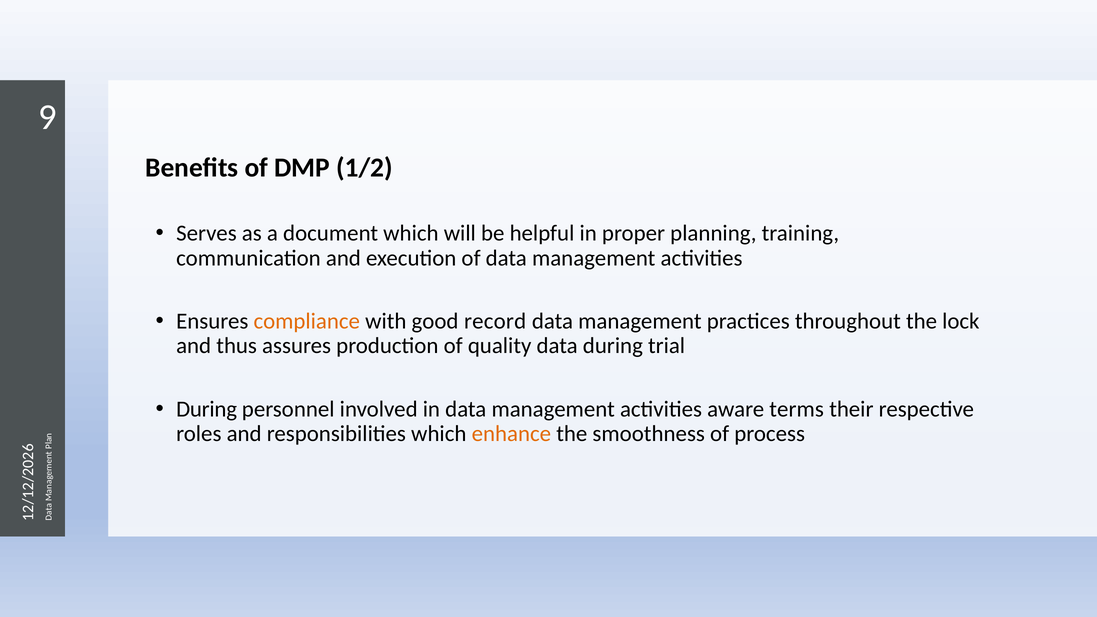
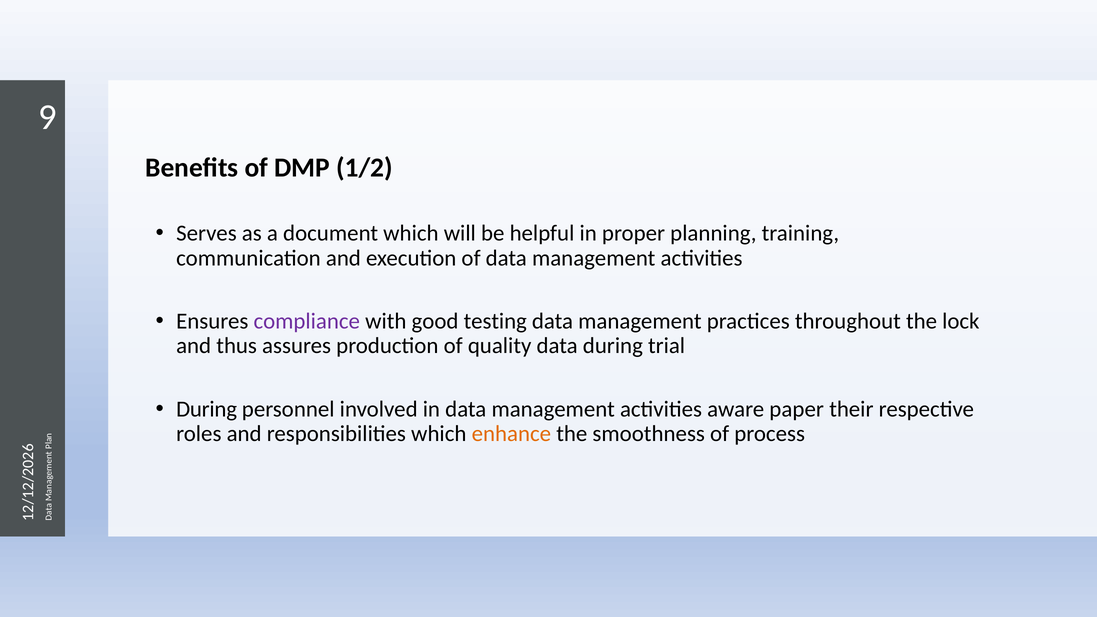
compliance colour: orange -> purple
record: record -> testing
terms: terms -> paper
